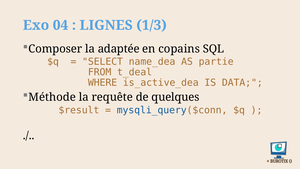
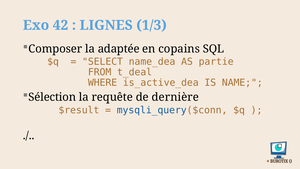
04: 04 -> 42
DATA: DATA -> NAME
Méthode: Méthode -> Sélection
quelques: quelques -> dernière
